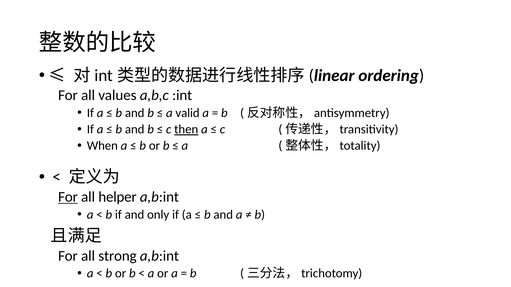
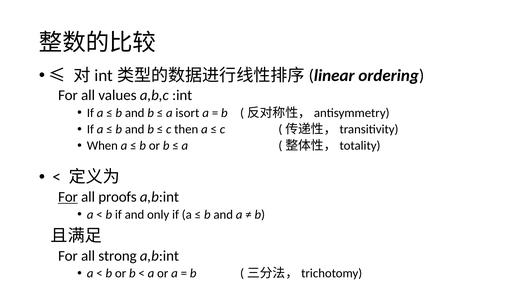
valid: valid -> isort
then underline: present -> none
helper: helper -> proofs
